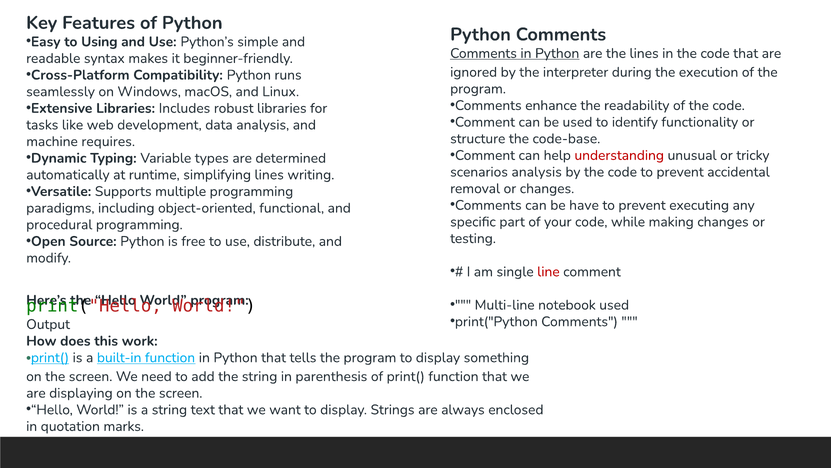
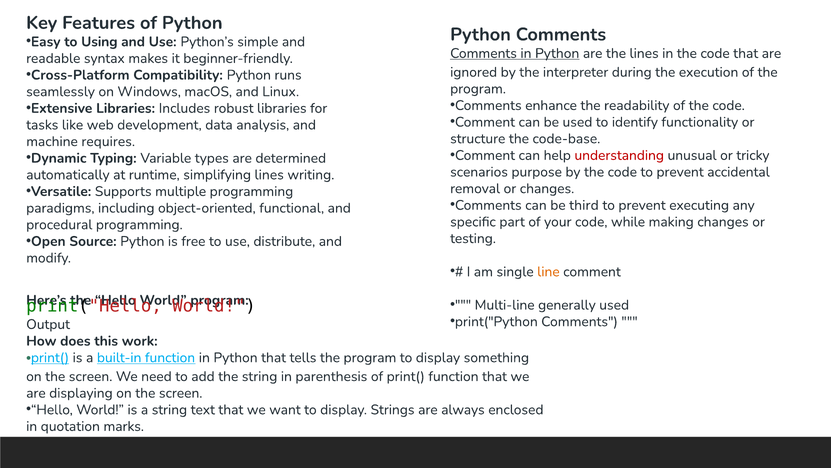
scenarios analysis: analysis -> purpose
have: have -> third
line colour: red -> orange
notebook: notebook -> generally
